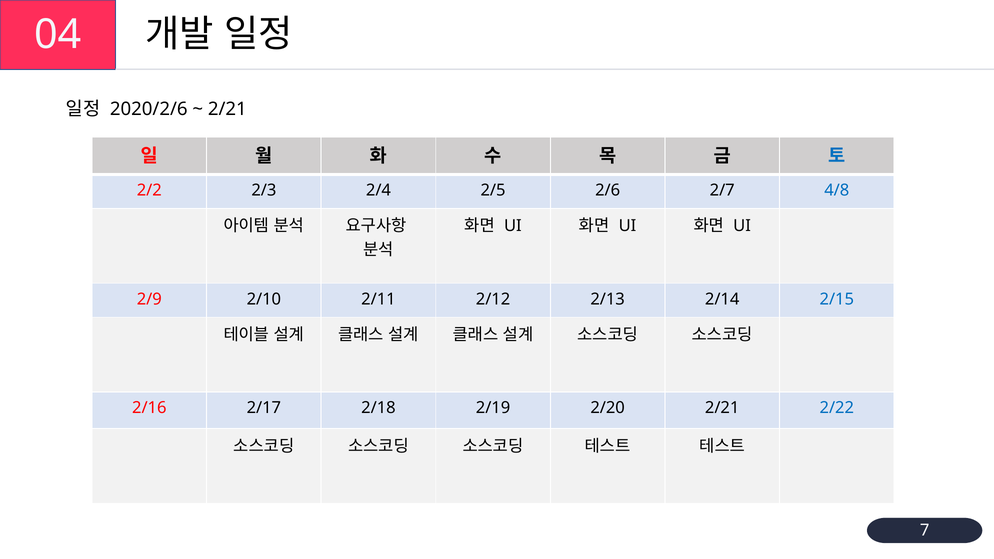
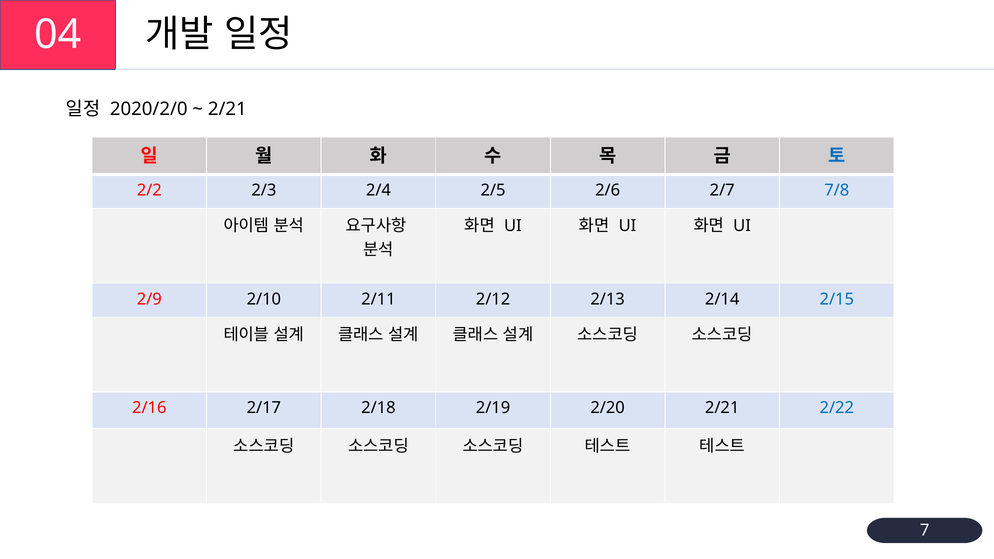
2020/2/6: 2020/2/6 -> 2020/2/0
4/8: 4/8 -> 7/8
